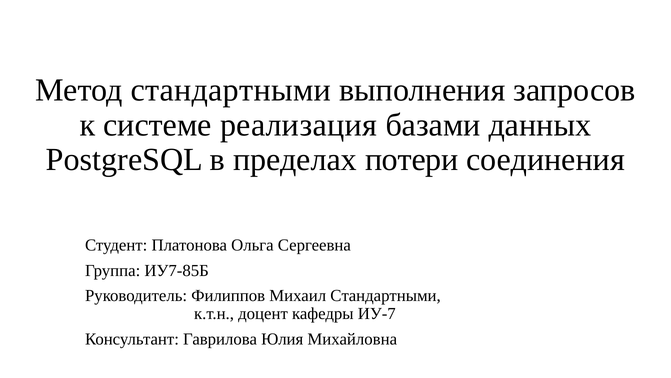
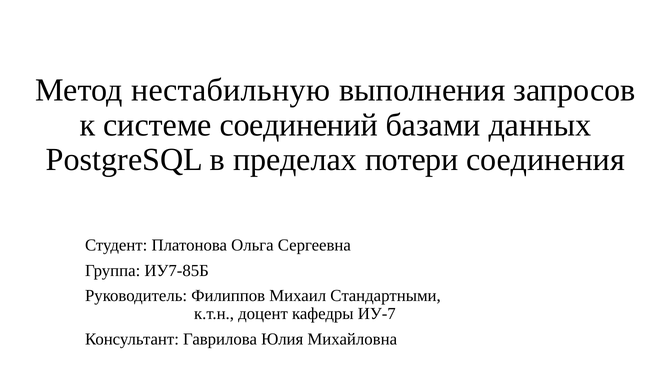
Метод стандартными: стандартными -> нестабильную
реализация: реализация -> соединений
